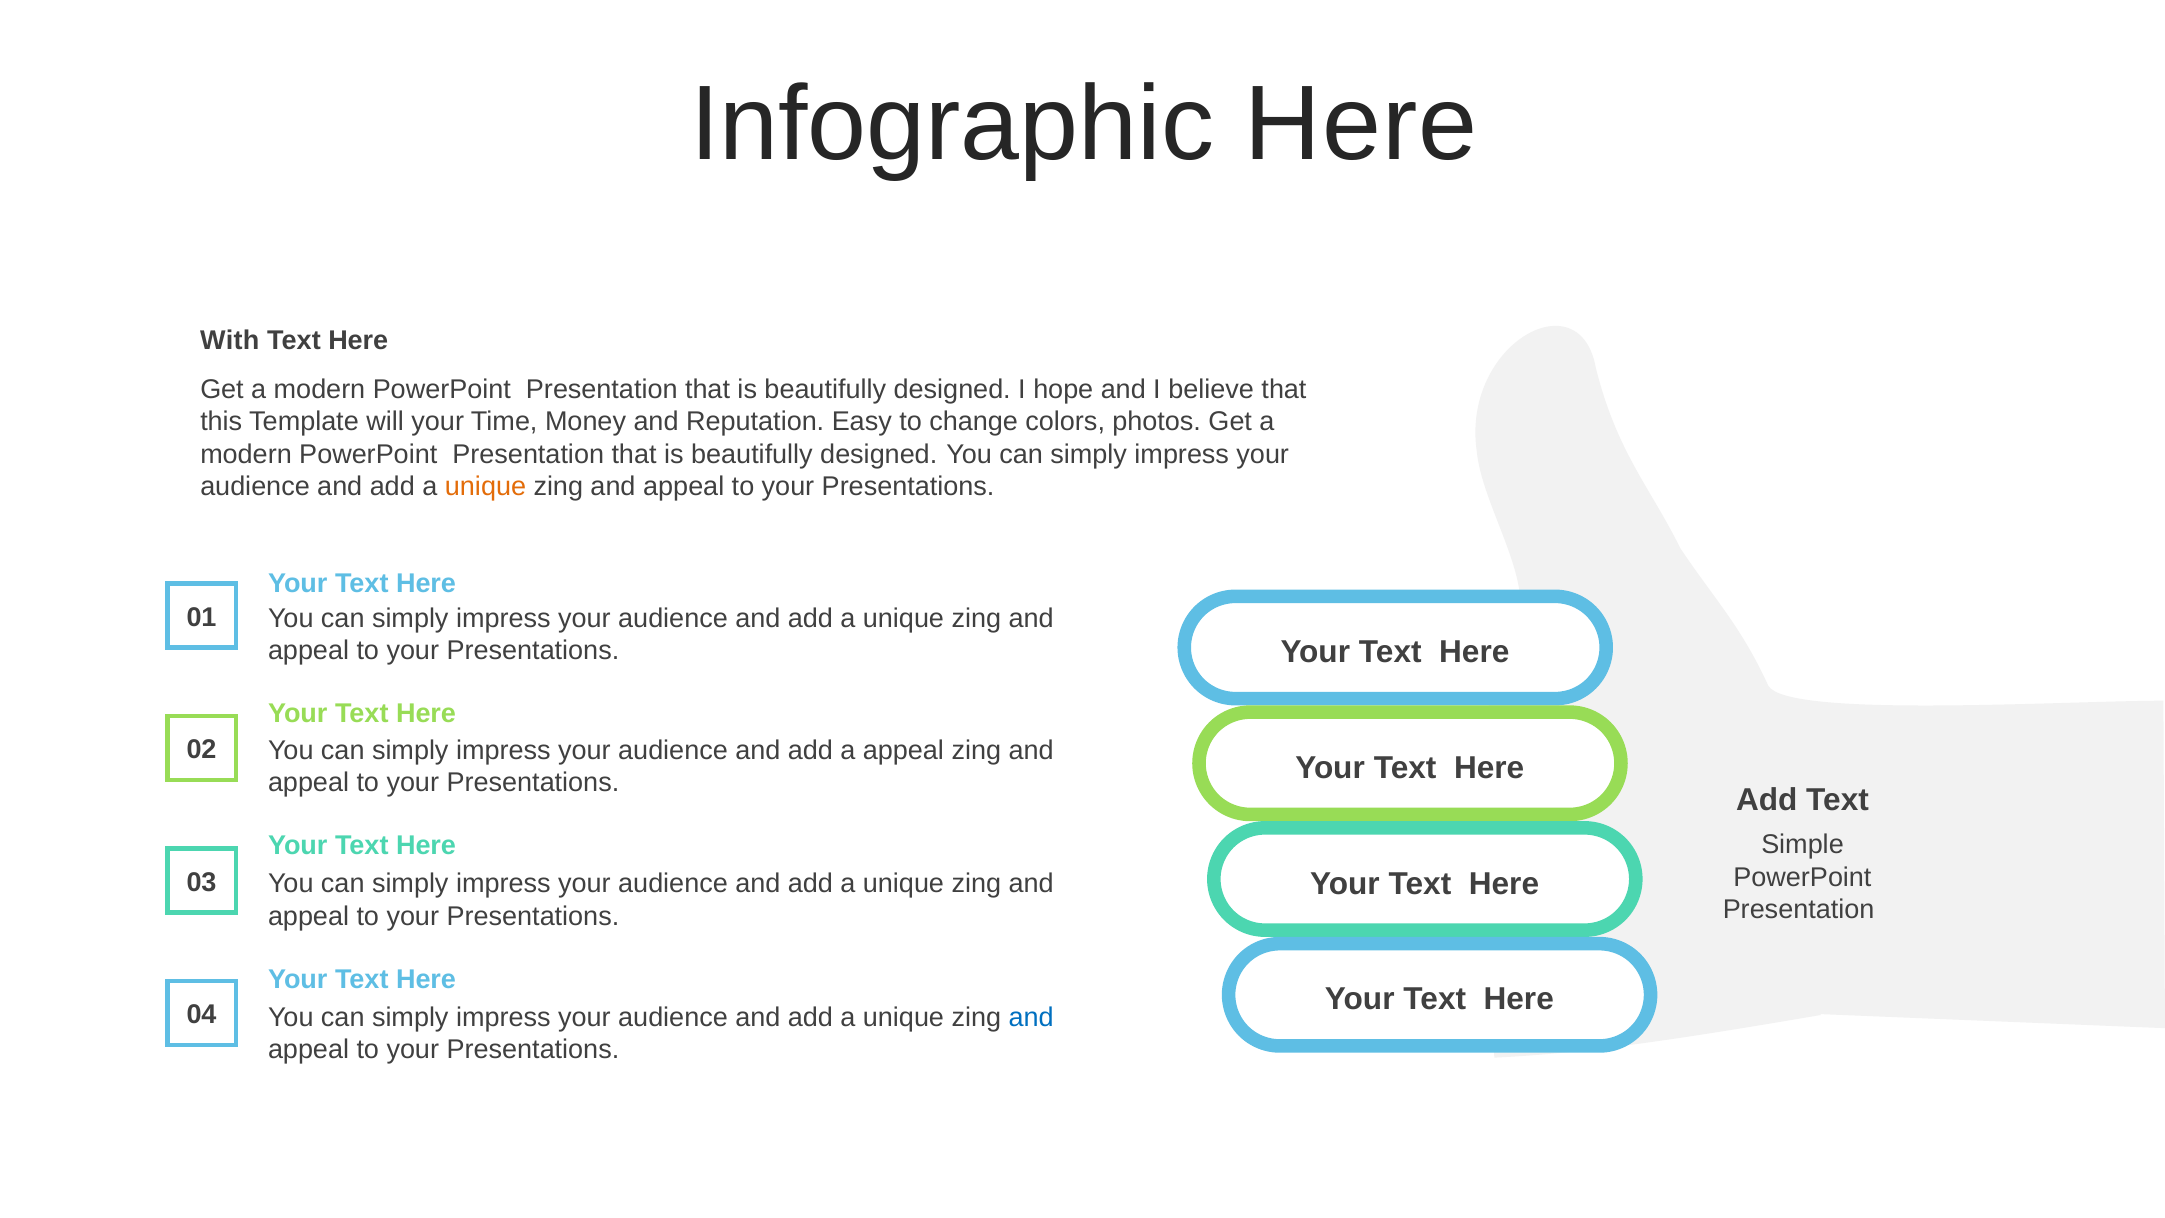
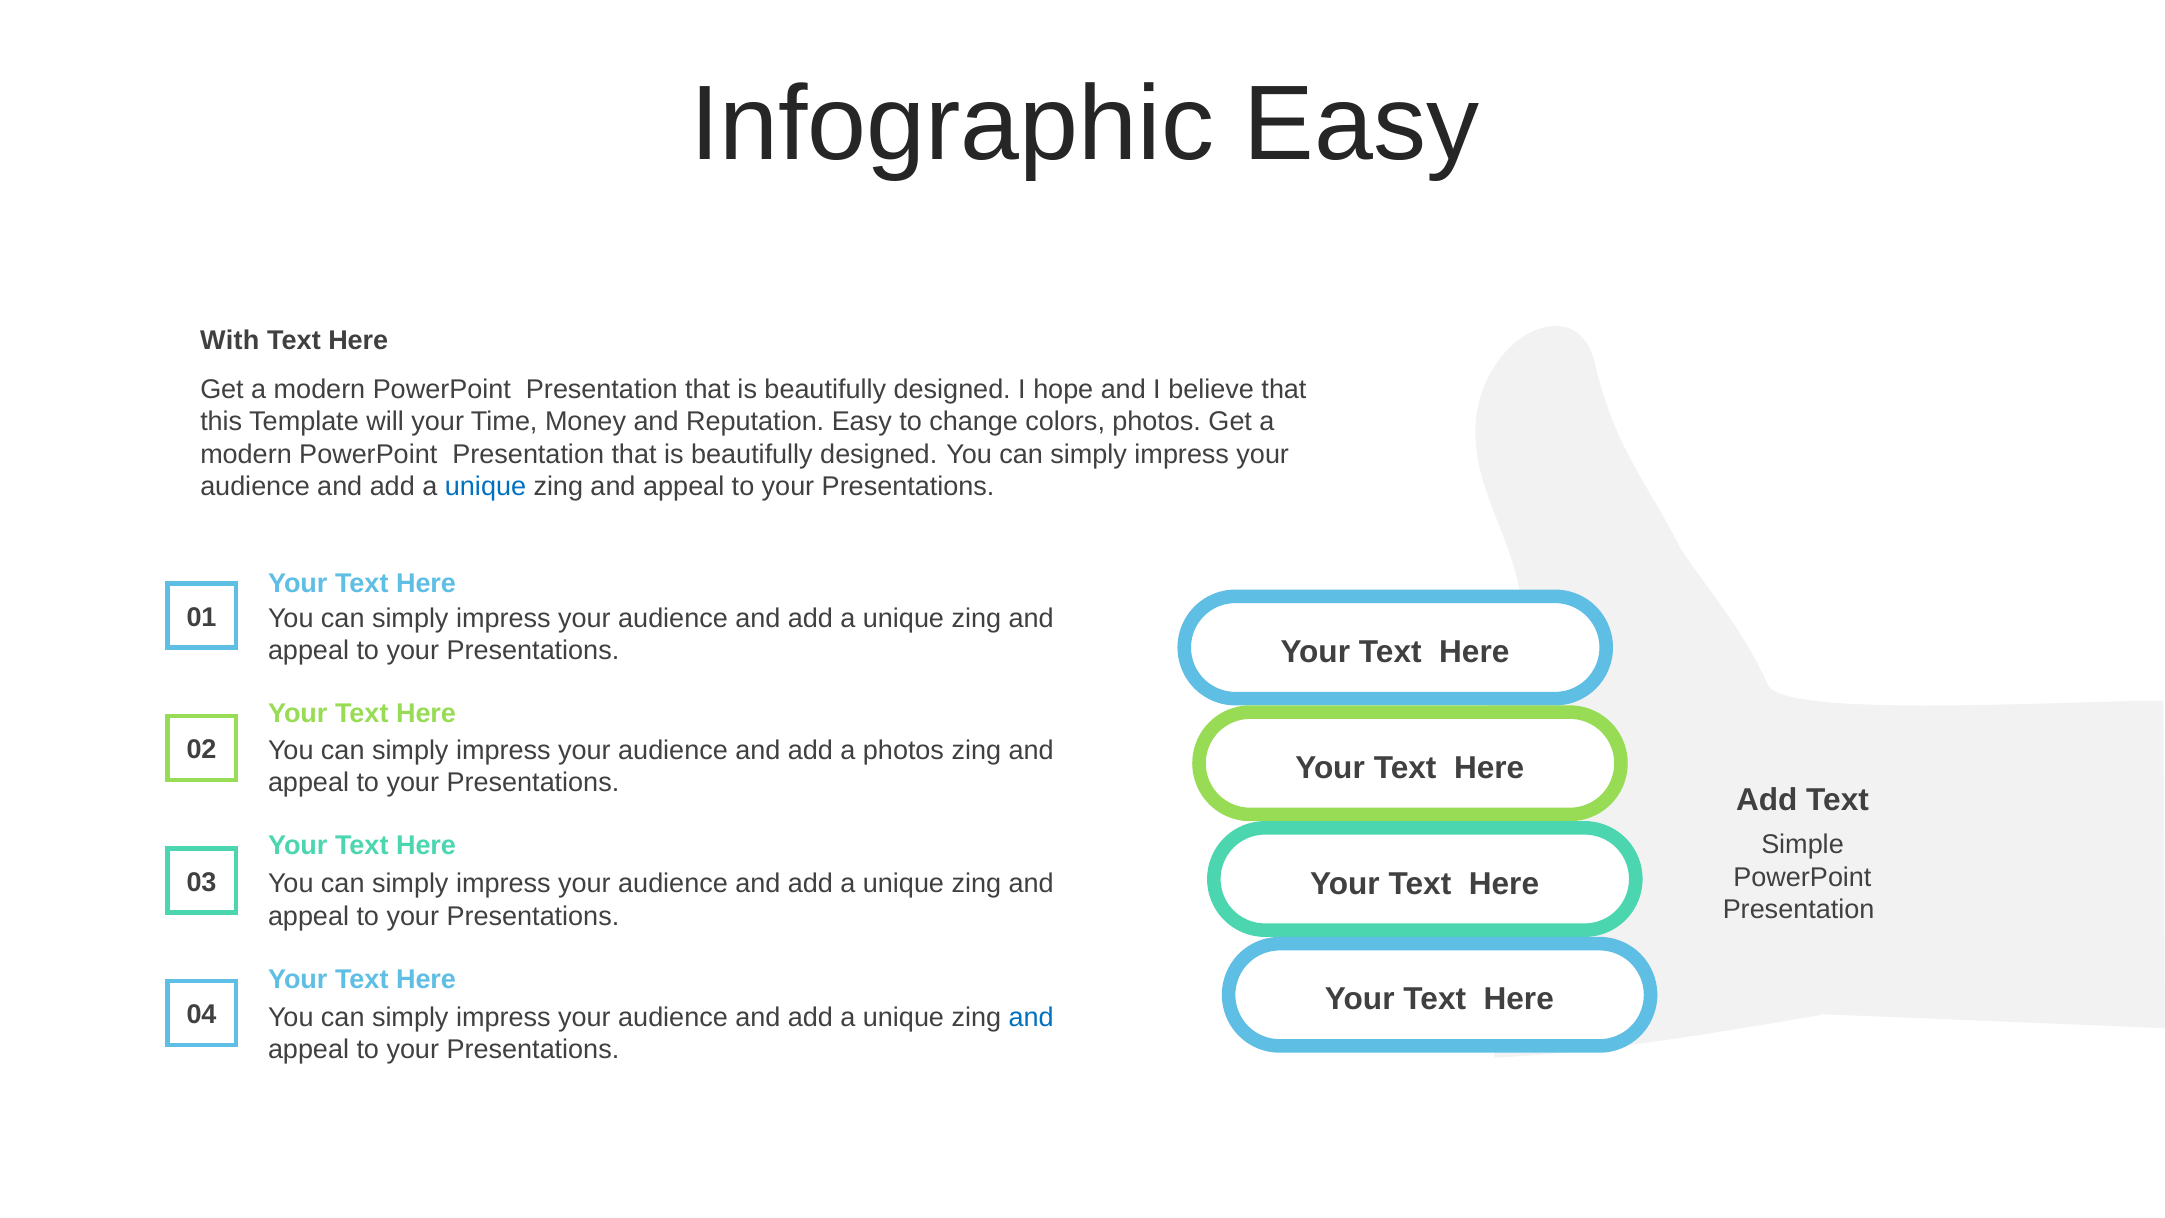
Infographic Here: Here -> Easy
unique at (486, 487) colour: orange -> blue
a appeal: appeal -> photos
